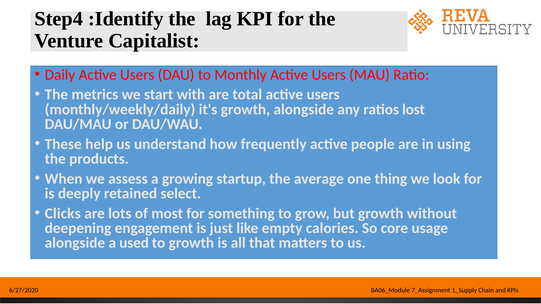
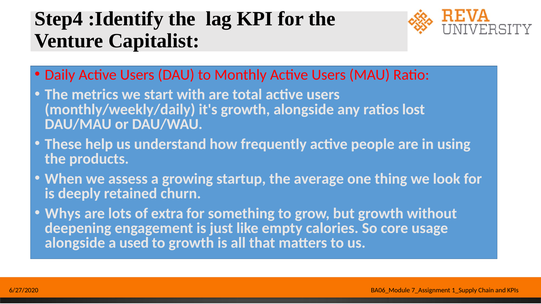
select: select -> churn
Clicks: Clicks -> Whys
most: most -> extra
